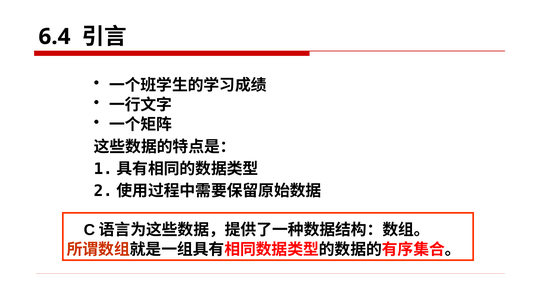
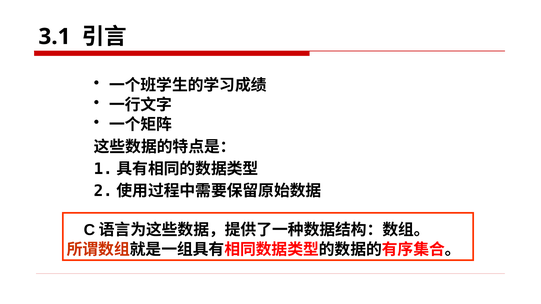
6.4: 6.4 -> 3.1
